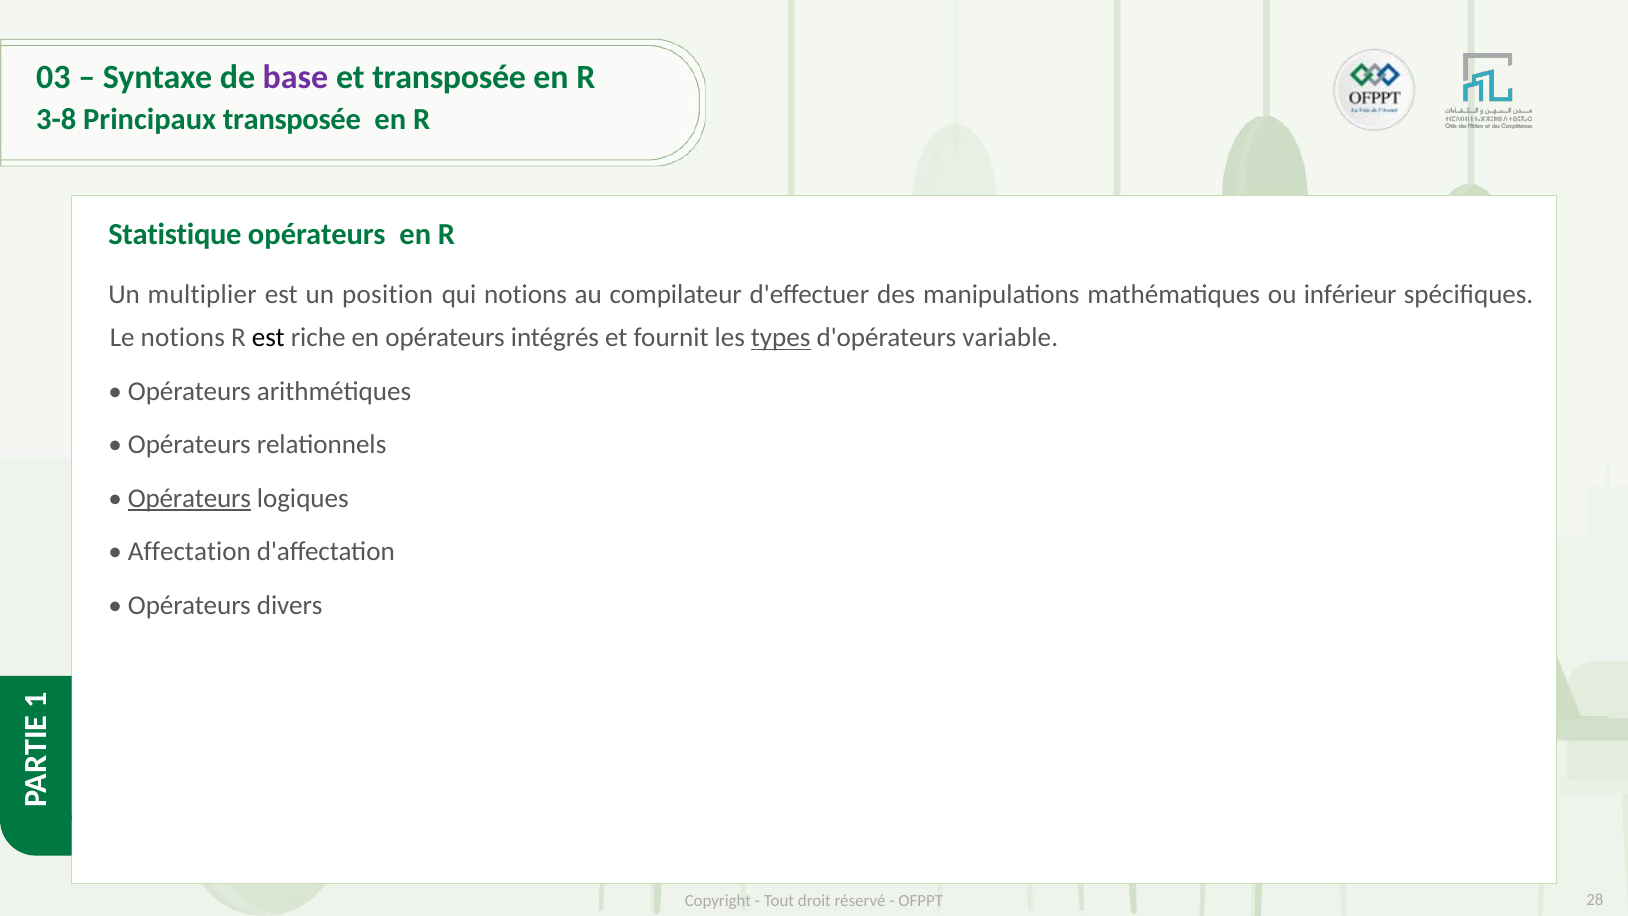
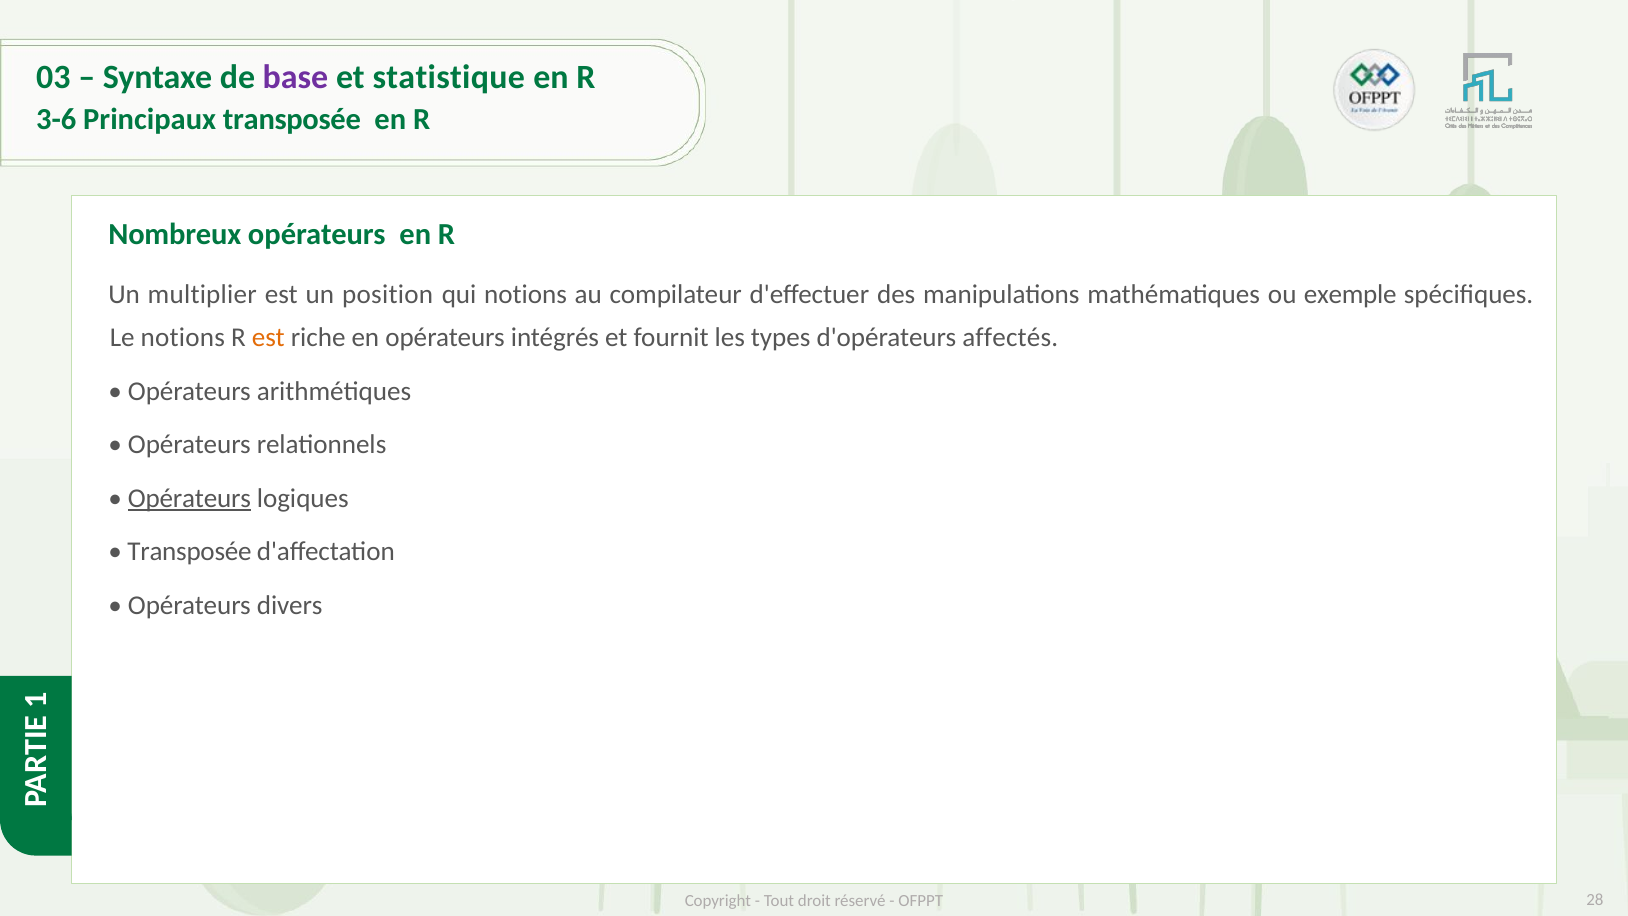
et transposée: transposée -> statistique
3-8: 3-8 -> 3-6
Statistique: Statistique -> Nombreux
inférieur: inférieur -> exemple
est at (268, 338) colour: black -> orange
types underline: present -> none
variable: variable -> affectés
Affectation at (189, 552): Affectation -> Transposée
